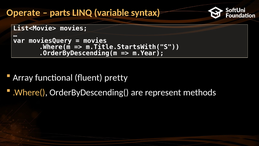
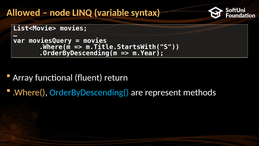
Operate: Operate -> Allowed
parts: parts -> node
pretty: pretty -> return
OrderByDescending( colour: white -> light blue
